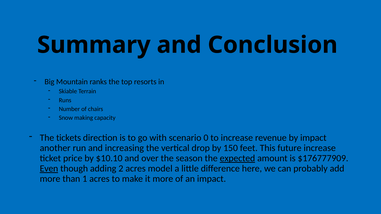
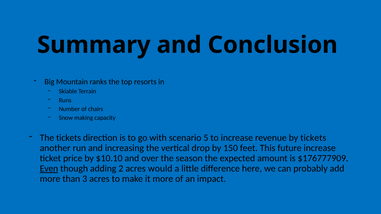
0: 0 -> 5
by impact: impact -> tickets
expected underline: present -> none
model: model -> would
1: 1 -> 3
